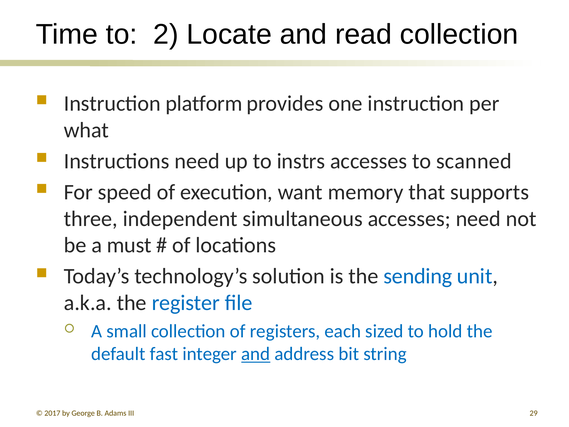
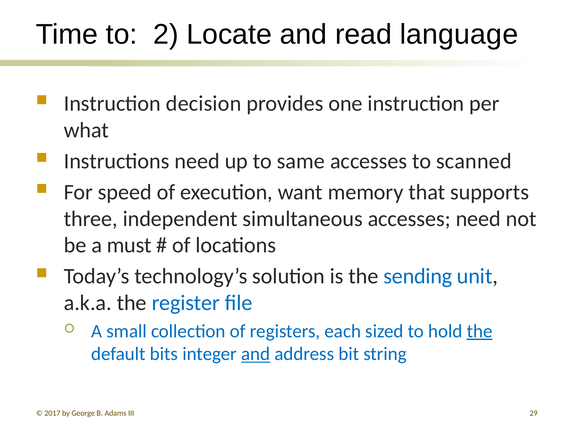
read collection: collection -> language
platform: platform -> decision
instrs: instrs -> same
the at (480, 331) underline: none -> present
fast: fast -> bits
